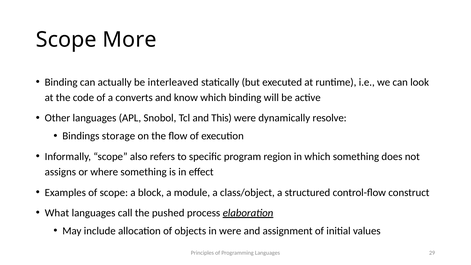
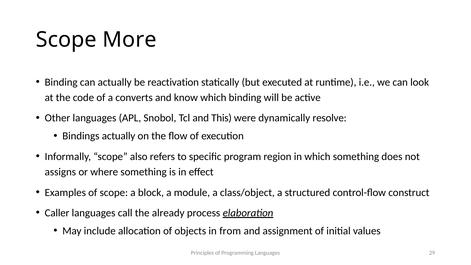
interleaved: interleaved -> reactivation
Bindings storage: storage -> actually
What: What -> Caller
pushed: pushed -> already
in were: were -> from
